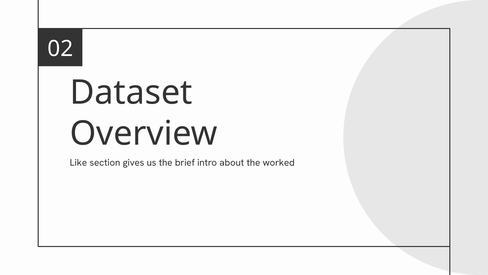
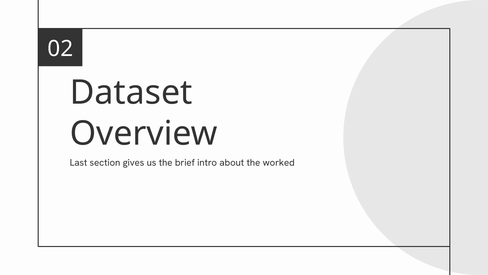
Like: Like -> Last
